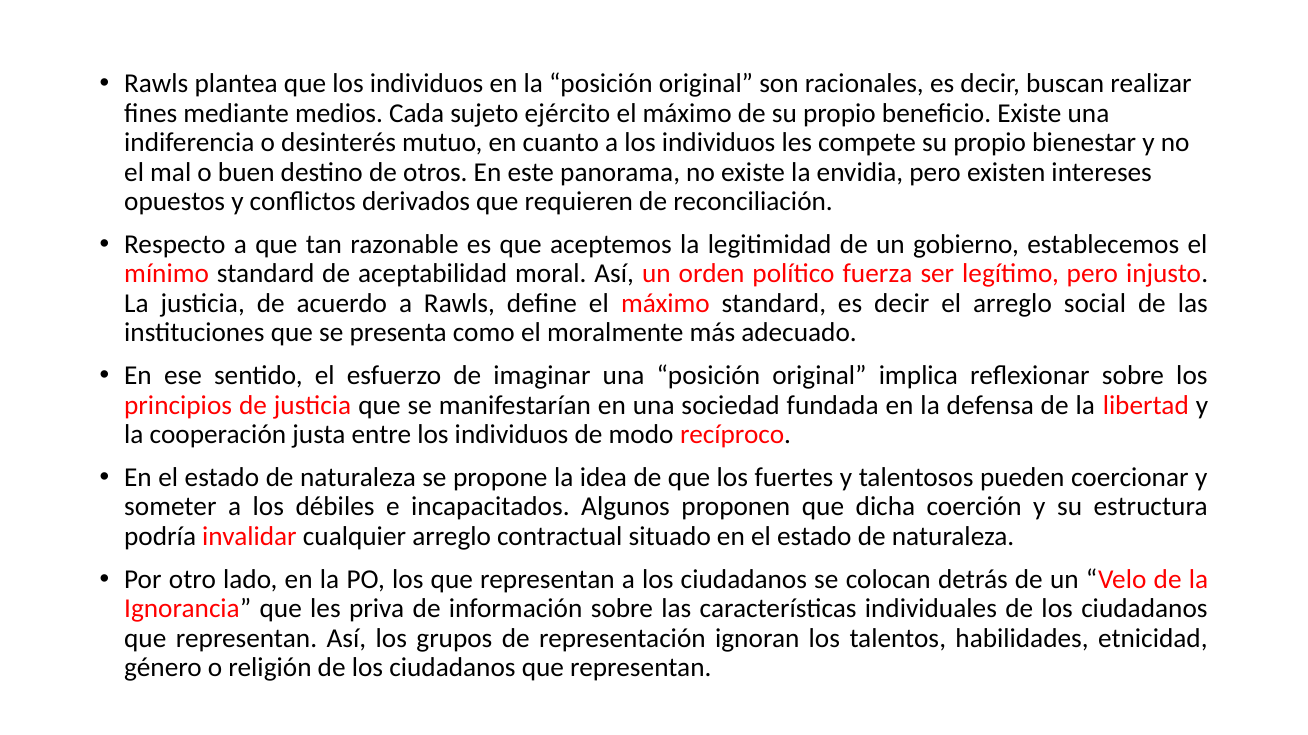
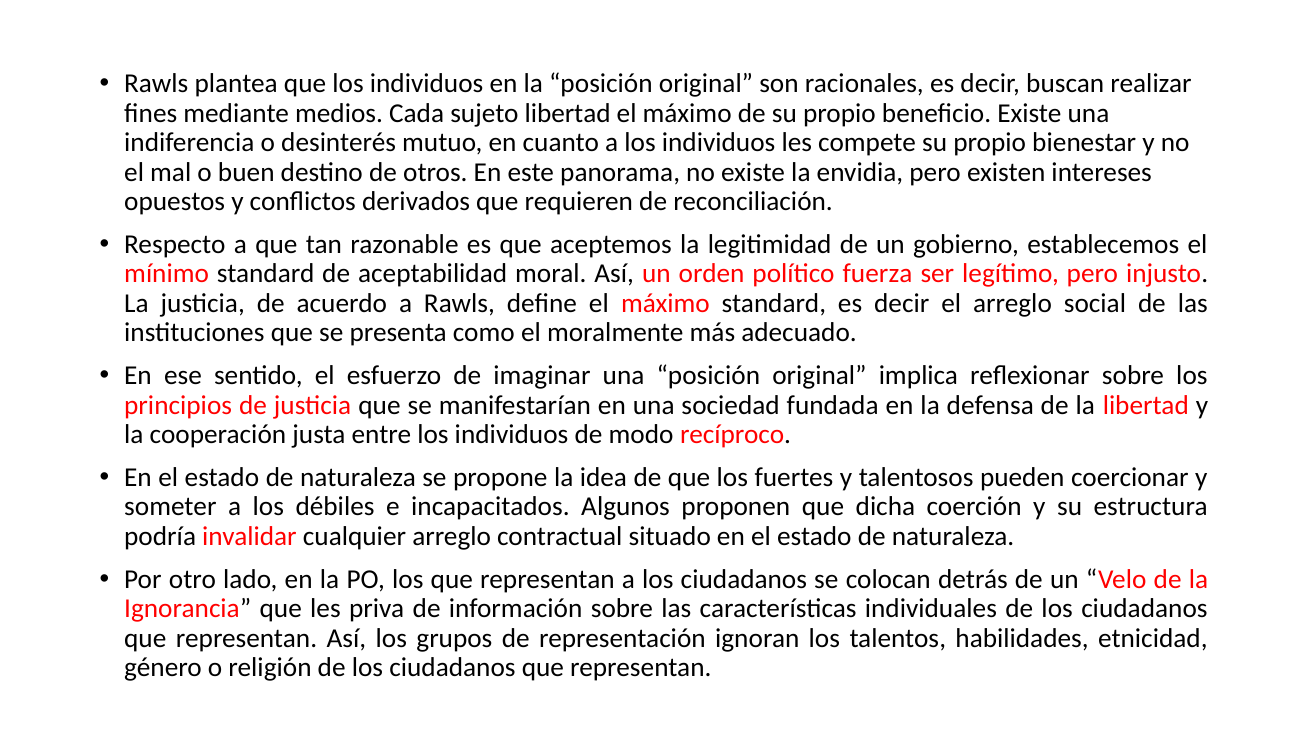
sujeto ejército: ejército -> libertad
